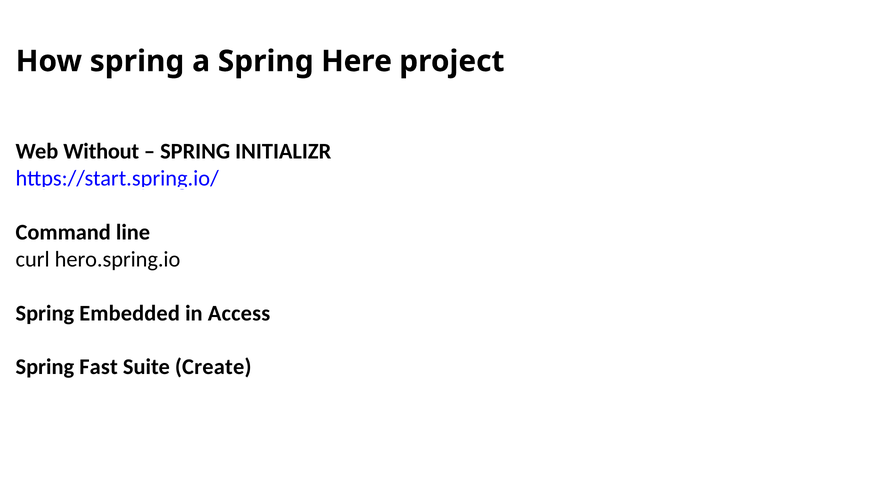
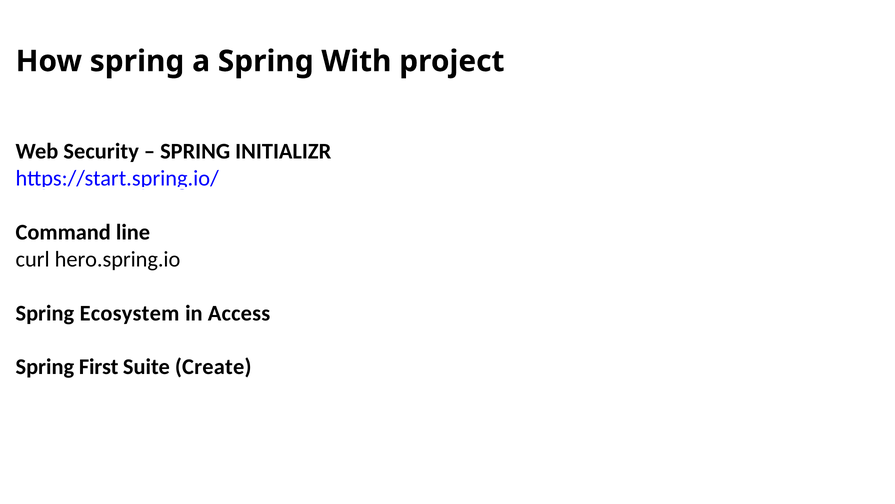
Here: Here -> With
Without: Without -> Security
Embedded: Embedded -> Ecosystem
Fast: Fast -> First
